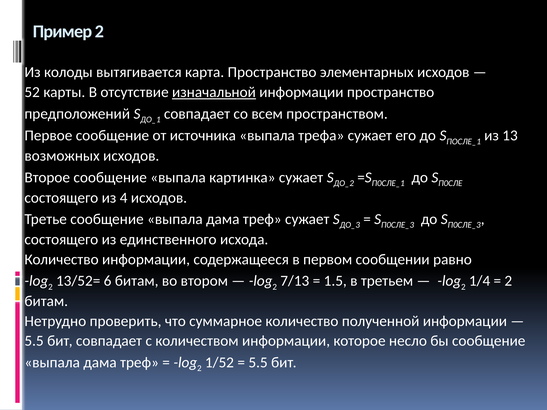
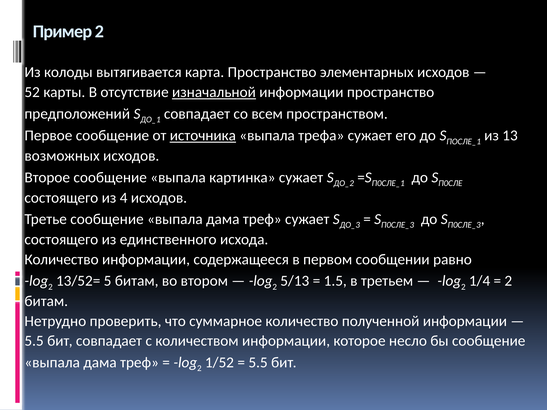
источника underline: none -> present
6: 6 -> 5
7/13: 7/13 -> 5/13
